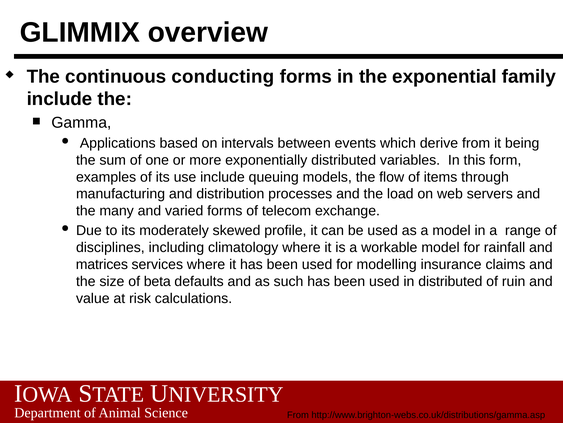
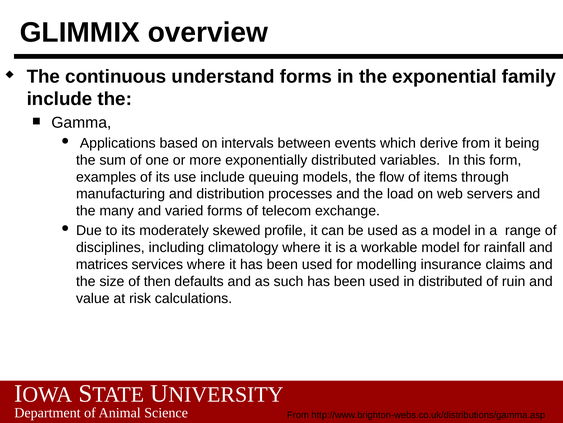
conducting: conducting -> understand
beta: beta -> then
